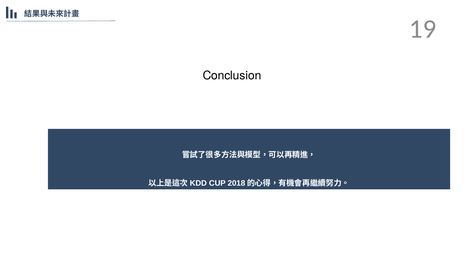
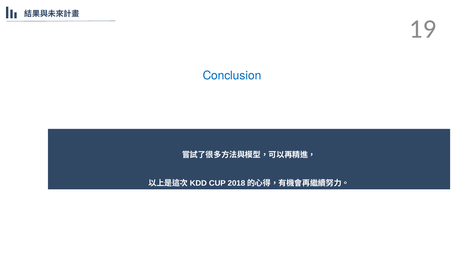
Conclusion colour: black -> blue
